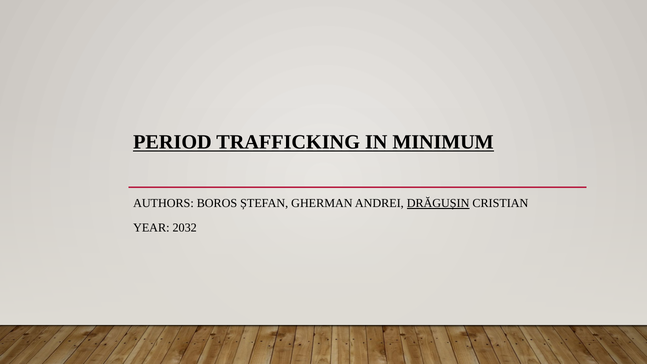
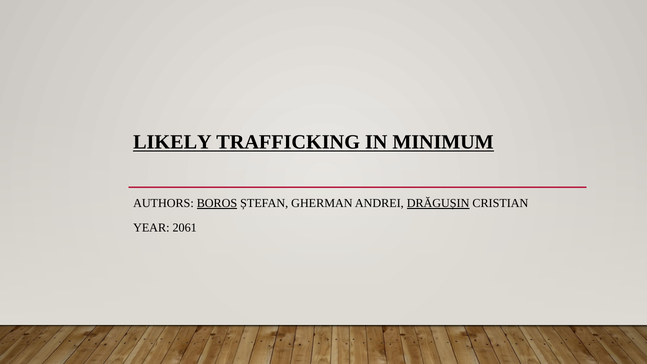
PERIOD: PERIOD -> LIKELY
BOROS underline: none -> present
2032: 2032 -> 2061
